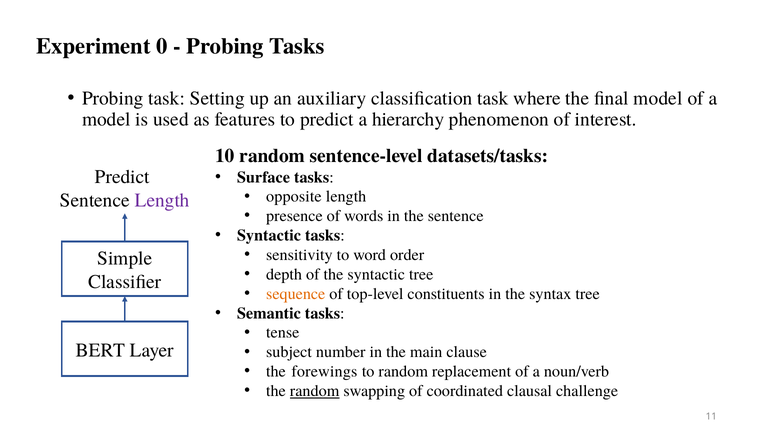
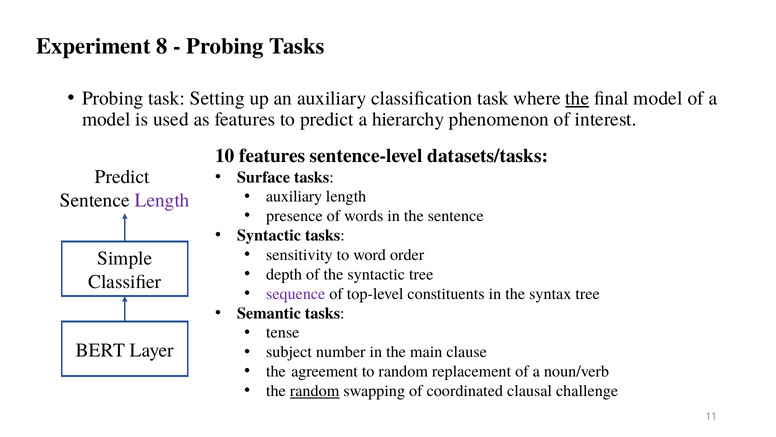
0: 0 -> 8
the at (577, 98) underline: none -> present
10 random: random -> features
opposite at (294, 196): opposite -> auxiliary
sequence colour: orange -> purple
forewings: forewings -> agreement
